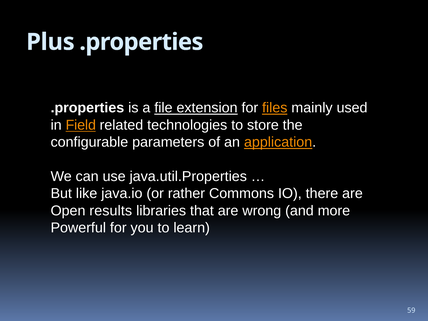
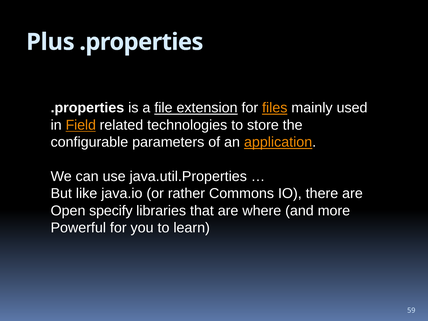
results: results -> specify
wrong: wrong -> where
